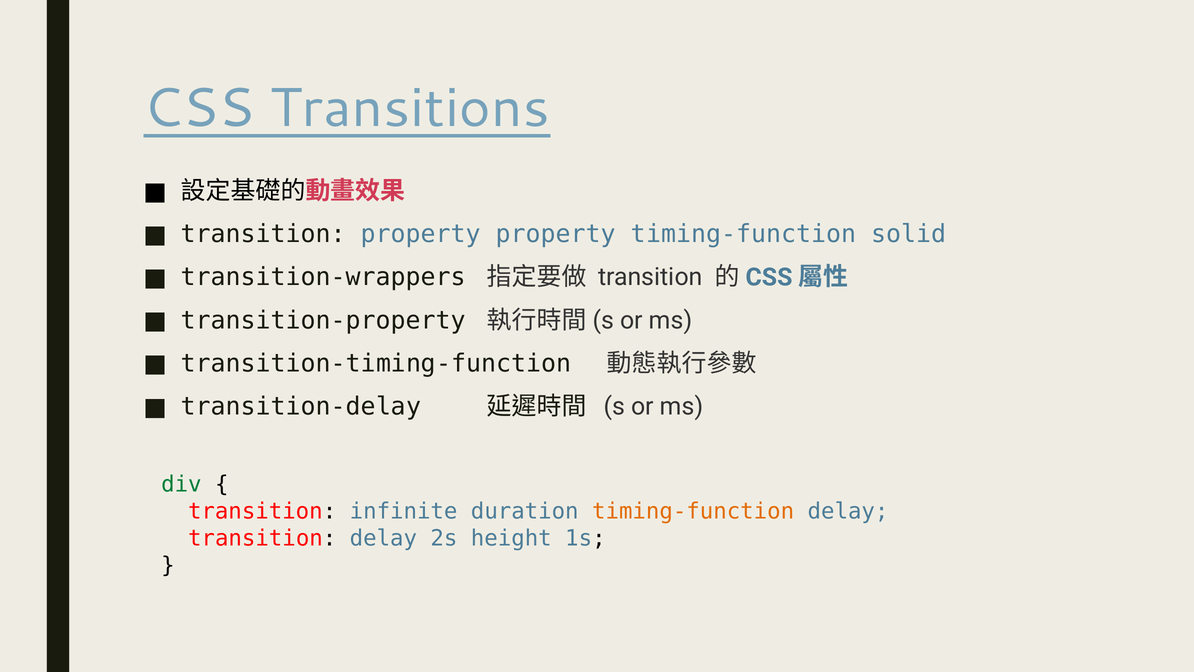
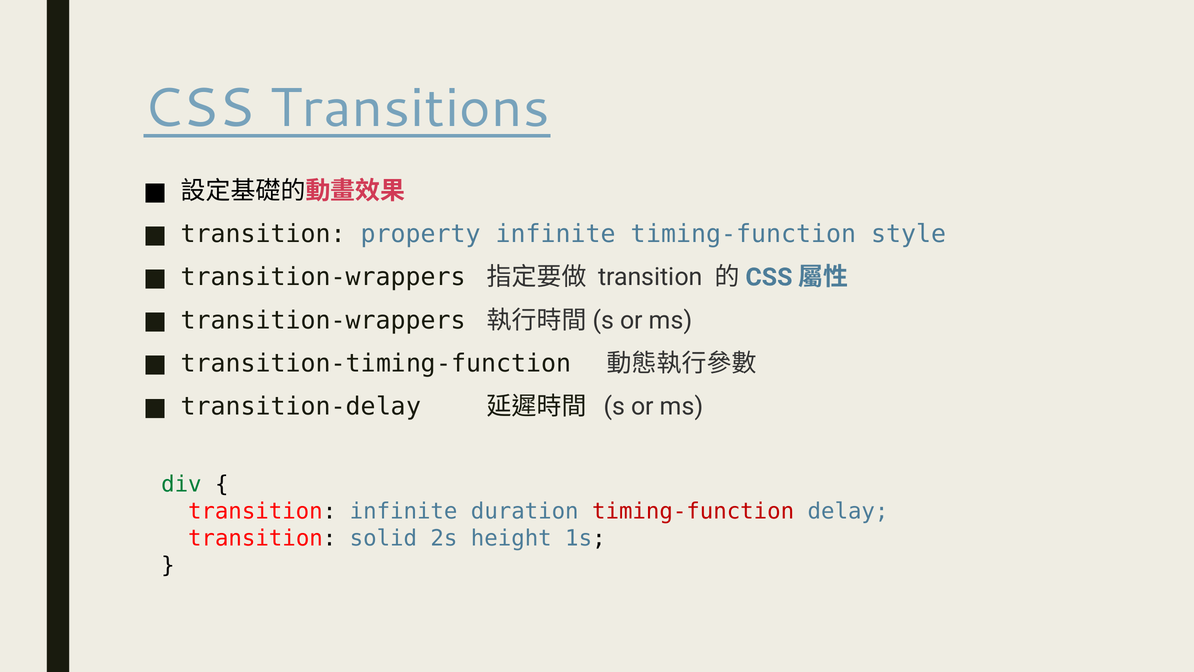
property property: property -> infinite
solid: solid -> style
transition-property at (323, 320): transition-property -> transition-wrappers
timing-function at (693, 511) colour: orange -> red
transition delay: delay -> solid
